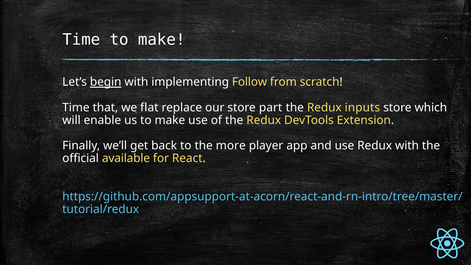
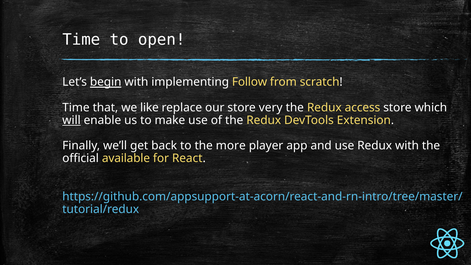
Time to make: make -> open
flat: flat -> like
part: part -> very
inputs: inputs -> access
will underline: none -> present
